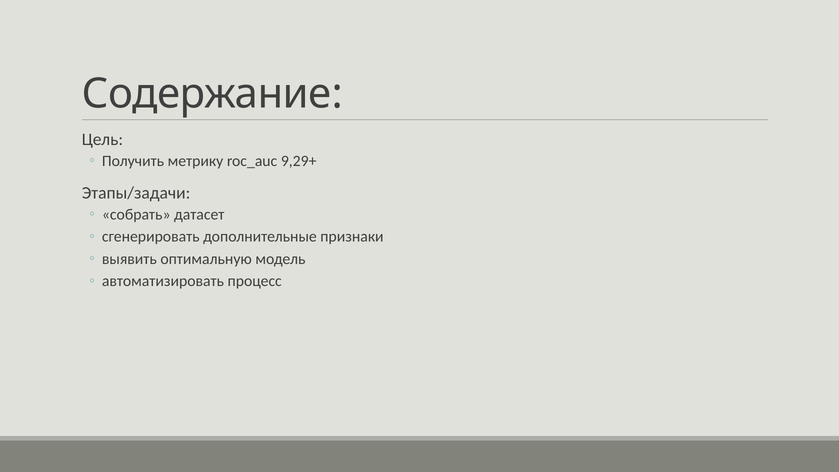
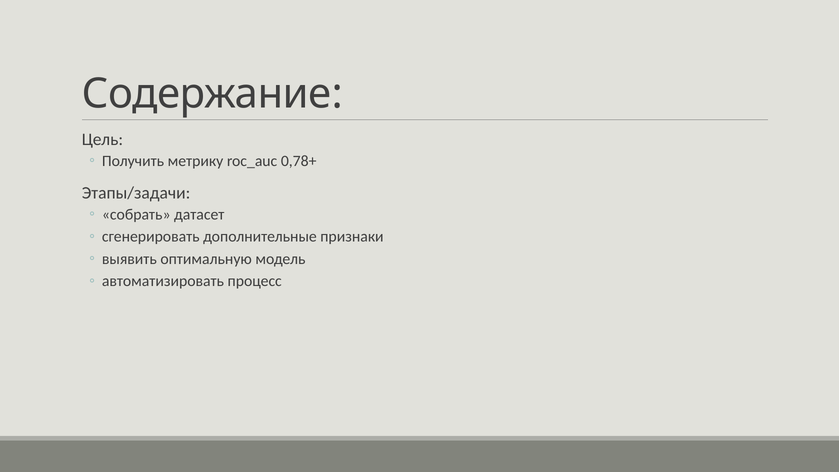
9,29+: 9,29+ -> 0,78+
